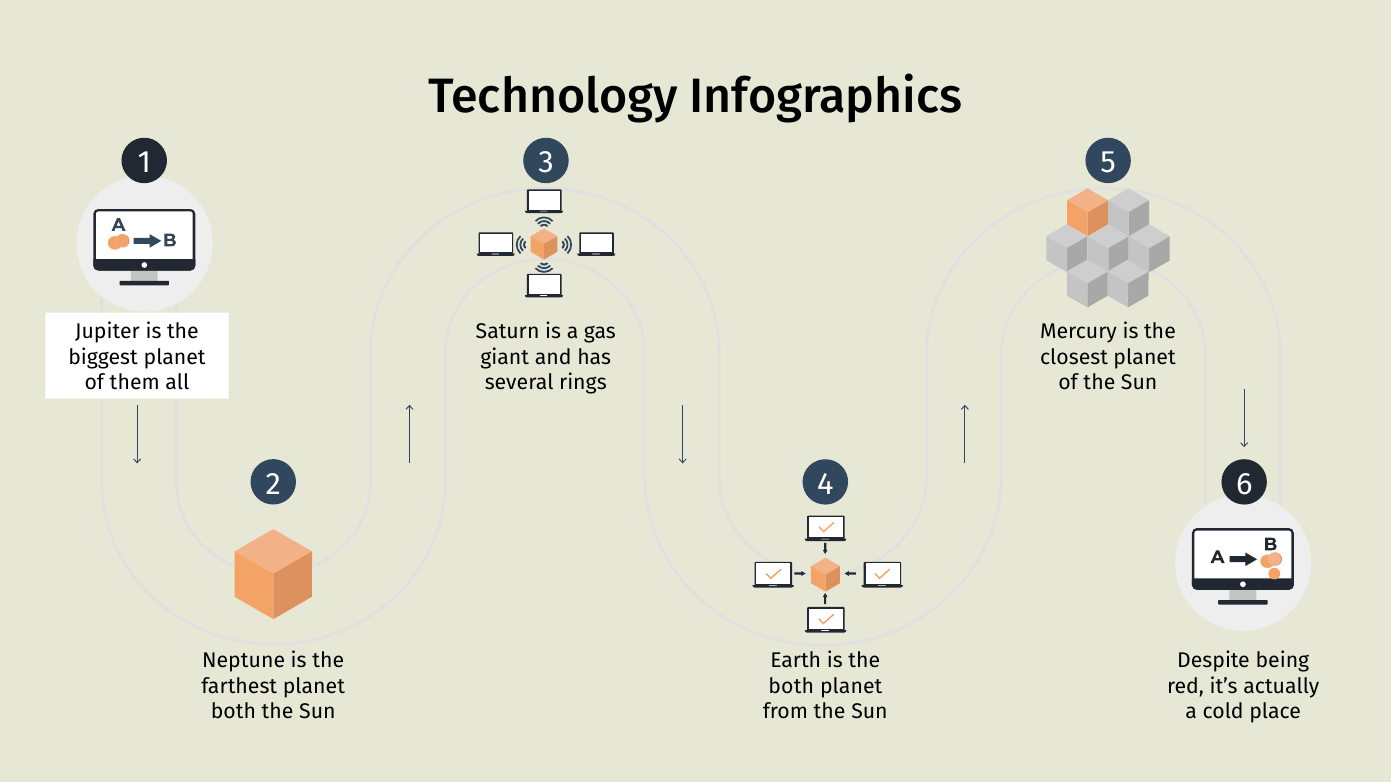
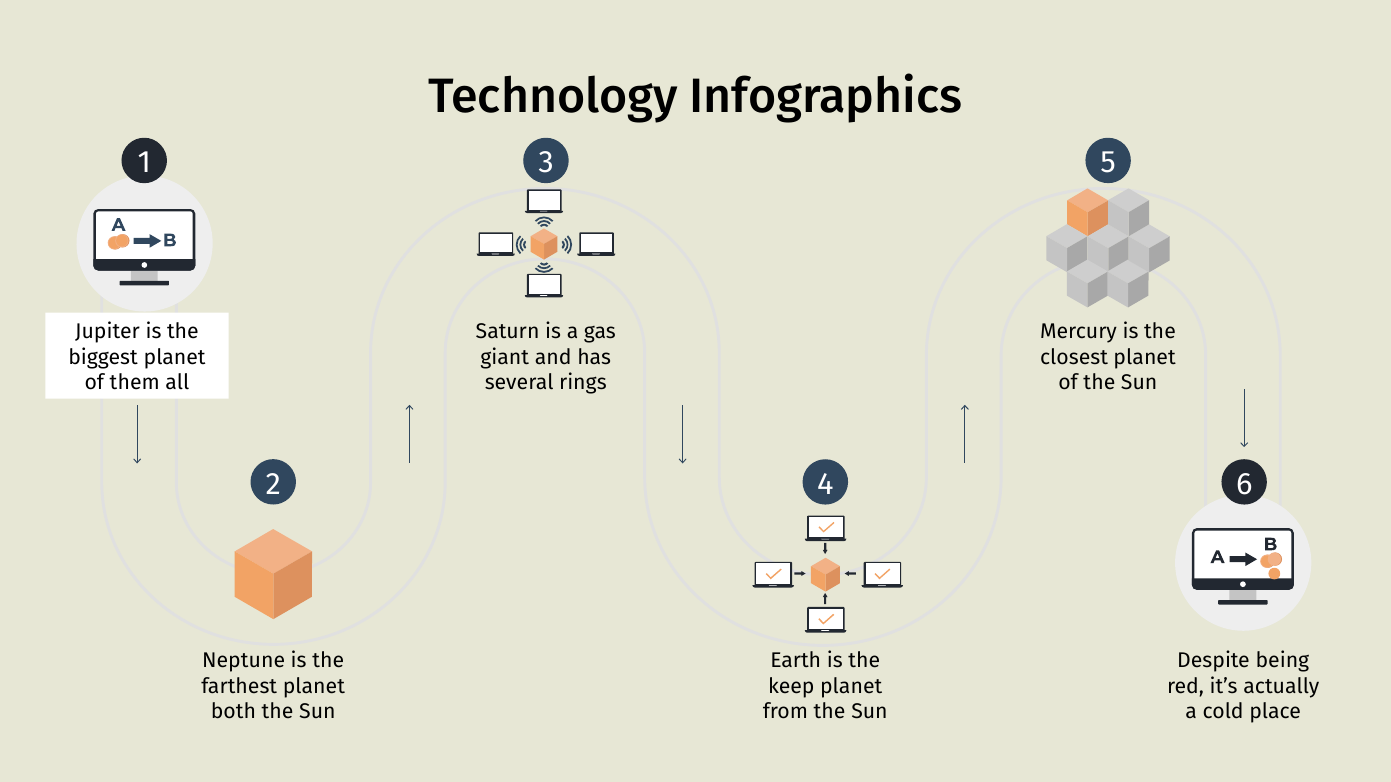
both at (791, 687): both -> keep
